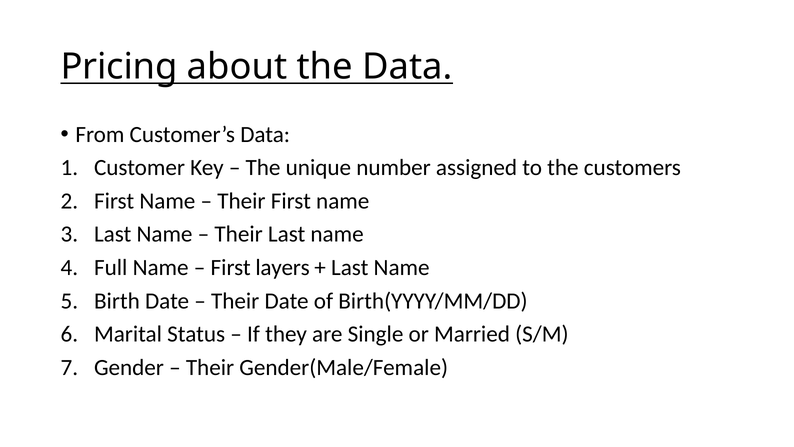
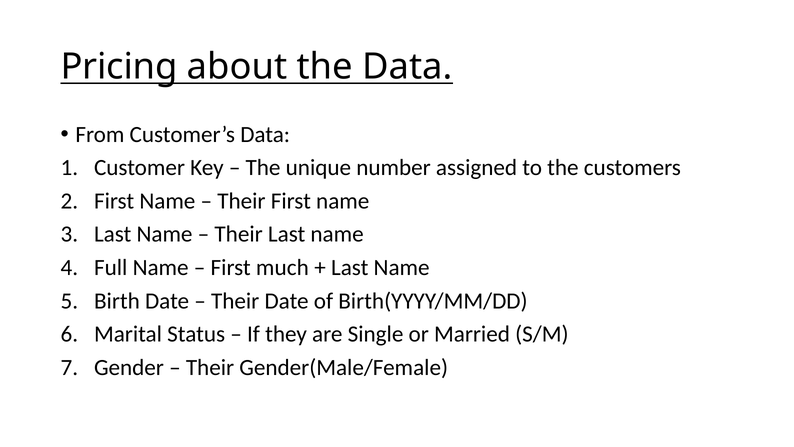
layers: layers -> much
